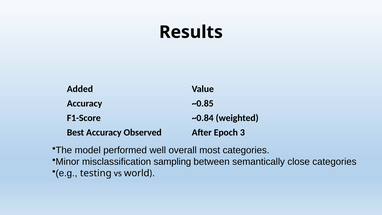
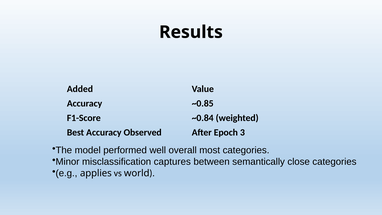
sampling: sampling -> captures
testing: testing -> applies
